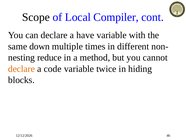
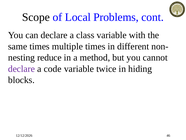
Compiler: Compiler -> Problems
have: have -> class
same down: down -> times
declare at (21, 69) colour: orange -> purple
